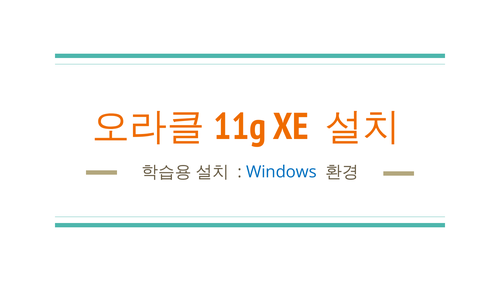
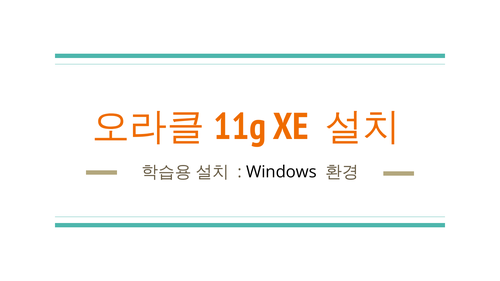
Windows colour: blue -> black
